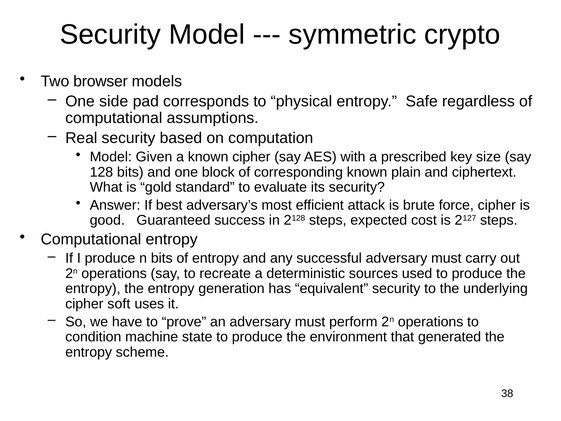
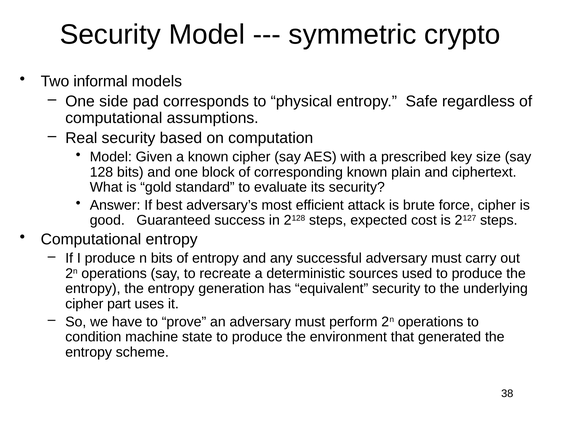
browser: browser -> informal
soft: soft -> part
